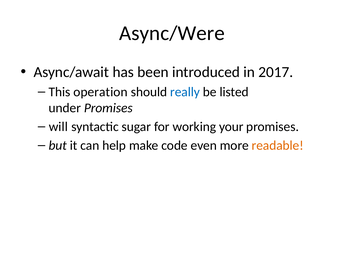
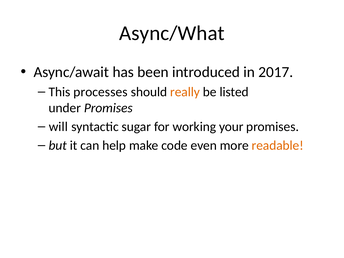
Async/Were: Async/Were -> Async/What
operation: operation -> processes
really colour: blue -> orange
